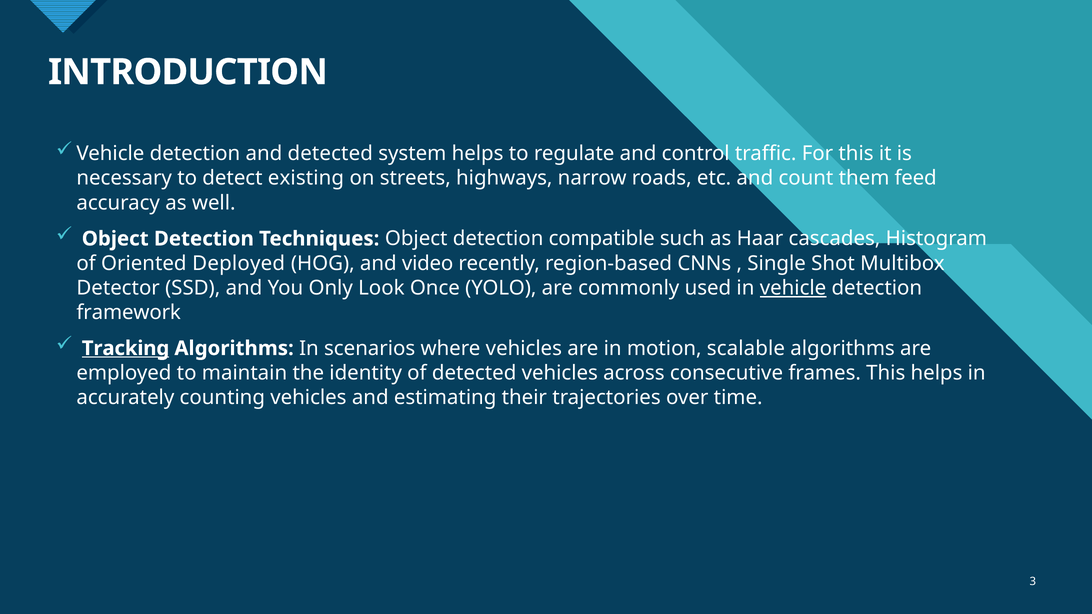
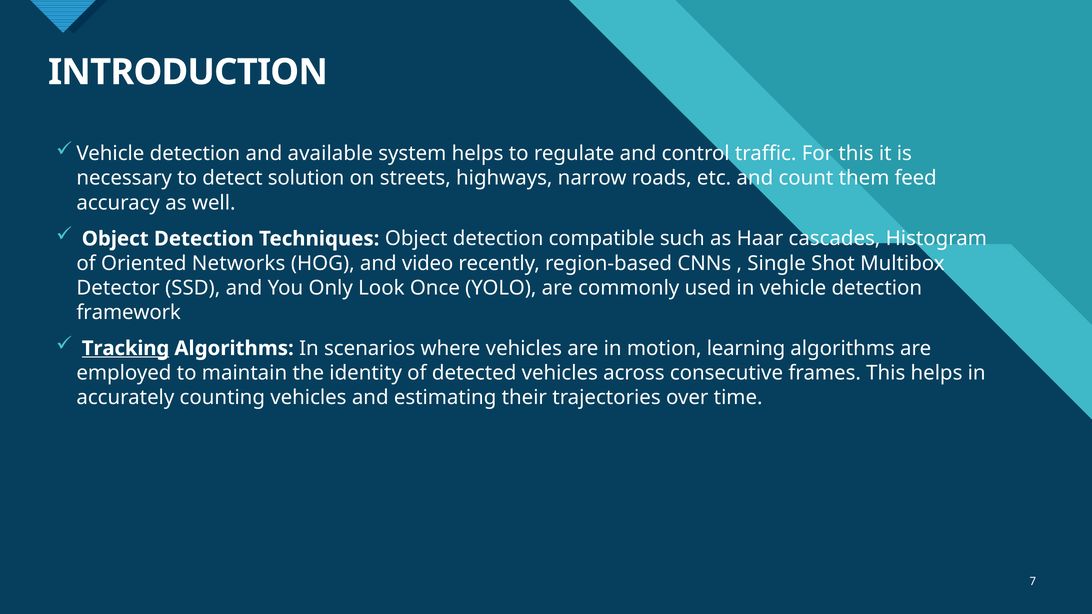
and detected: detected -> available
existing: existing -> solution
Deployed: Deployed -> Networks
vehicle at (793, 288) underline: present -> none
scalable: scalable -> learning
3: 3 -> 7
